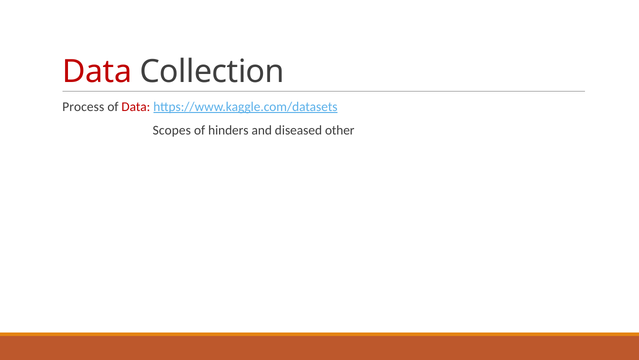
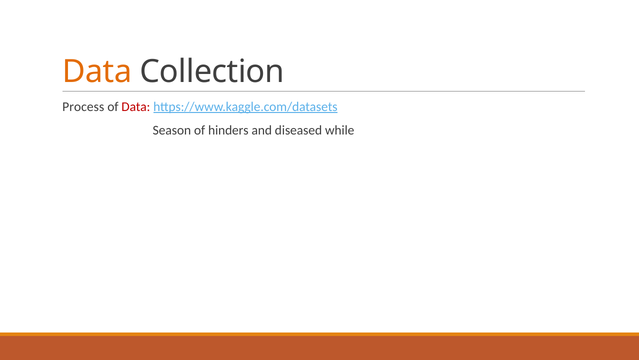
Data at (97, 72) colour: red -> orange
Scopes: Scopes -> Season
other: other -> while
